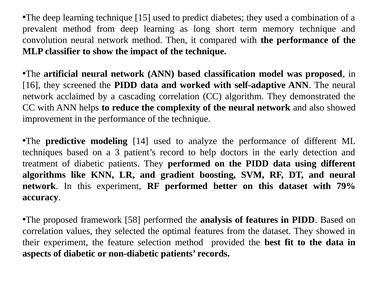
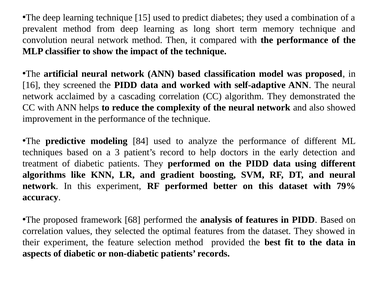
14: 14 -> 84
58: 58 -> 68
